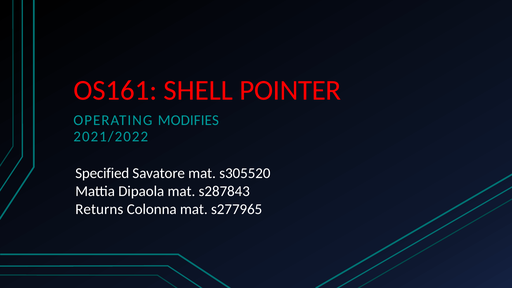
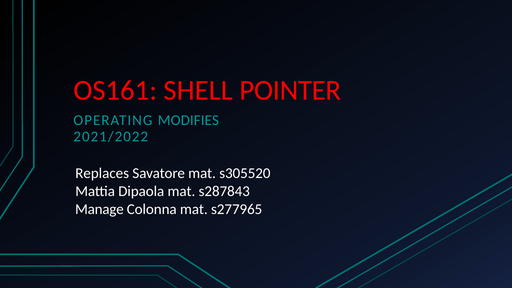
Specified: Specified -> Replaces
Returns: Returns -> Manage
